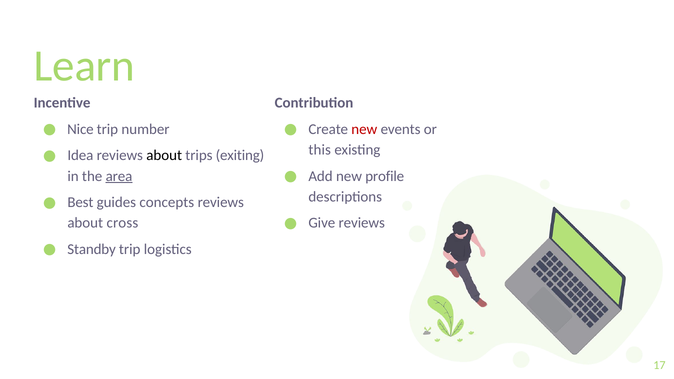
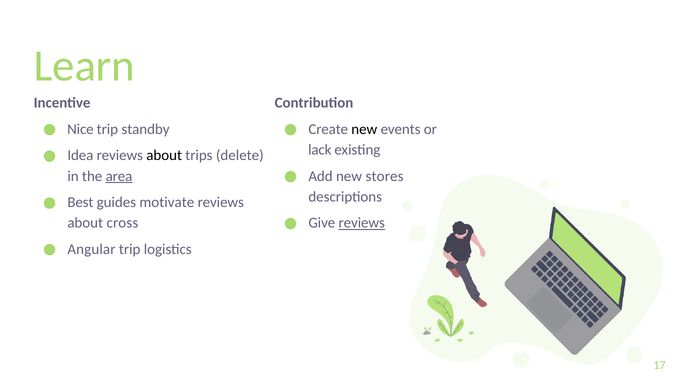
number: number -> standby
new at (364, 129) colour: red -> black
this: this -> lack
exiting: exiting -> delete
profile: profile -> stores
concepts: concepts -> motivate
reviews at (362, 223) underline: none -> present
Standby: Standby -> Angular
